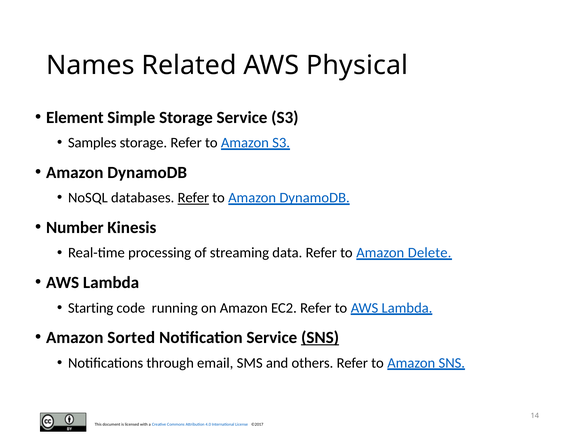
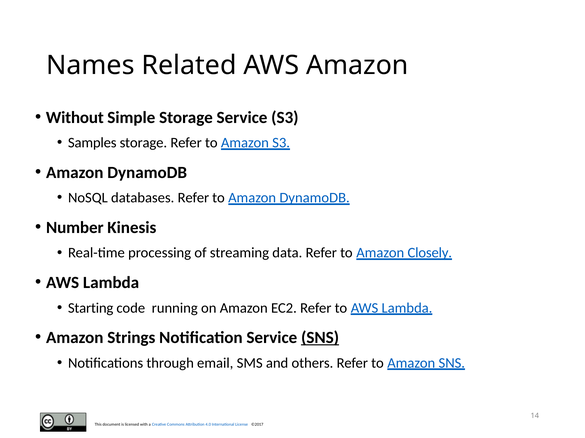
AWS Physical: Physical -> Amazon
Element: Element -> Without
Refer at (193, 198) underline: present -> none
Delete: Delete -> Closely
Sorted: Sorted -> Strings
